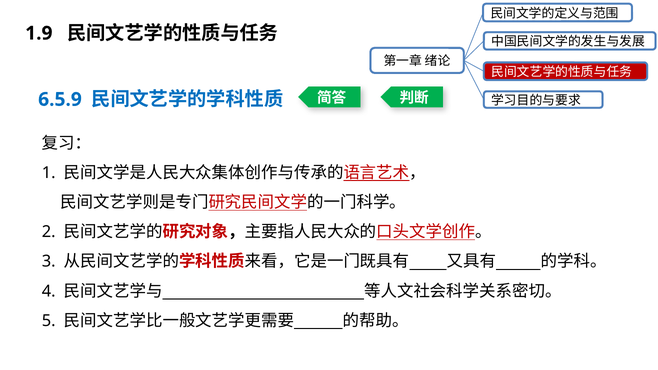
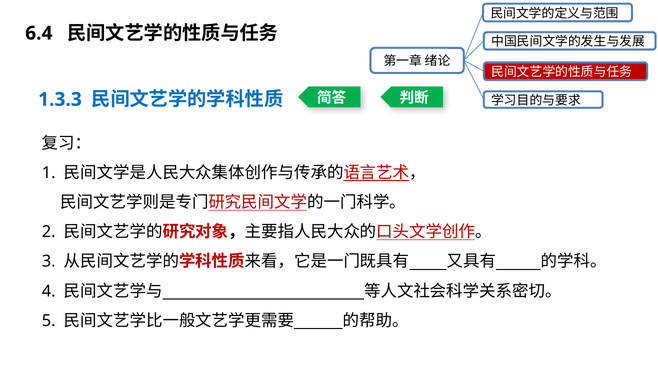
1.9: 1.9 -> 6.4
6.5.9: 6.5.9 -> 1.3.3
